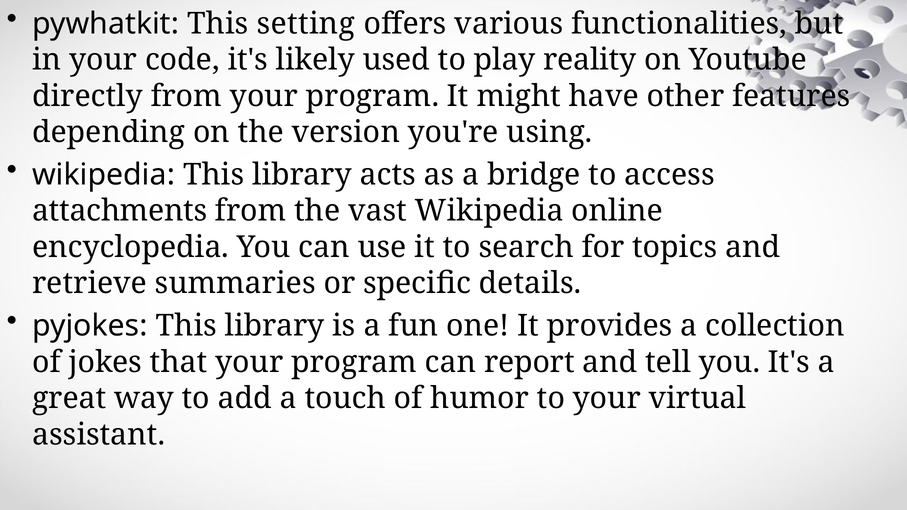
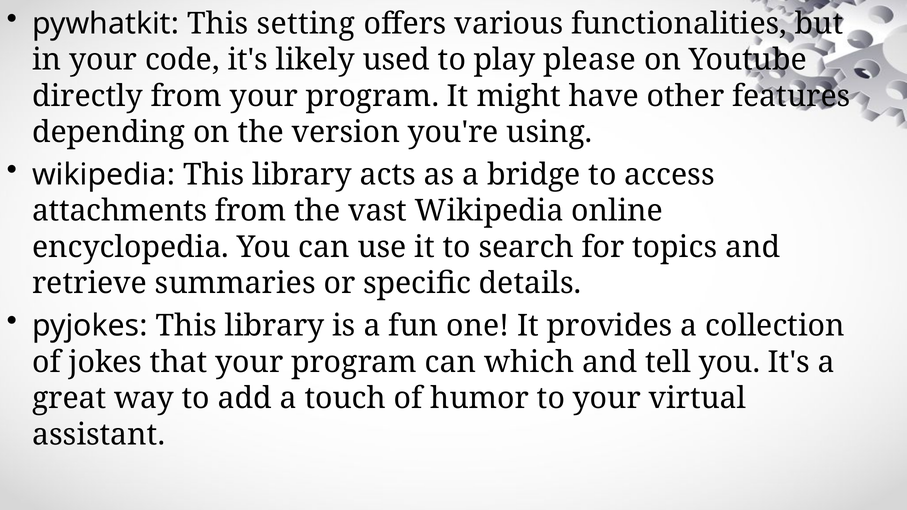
reality: reality -> please
report: report -> which
